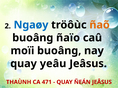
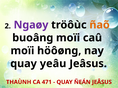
Ngaøy colour: blue -> purple
buoâng ñaïo: ñaïo -> moïi
moïi buoâng: buoâng -> höôøng
